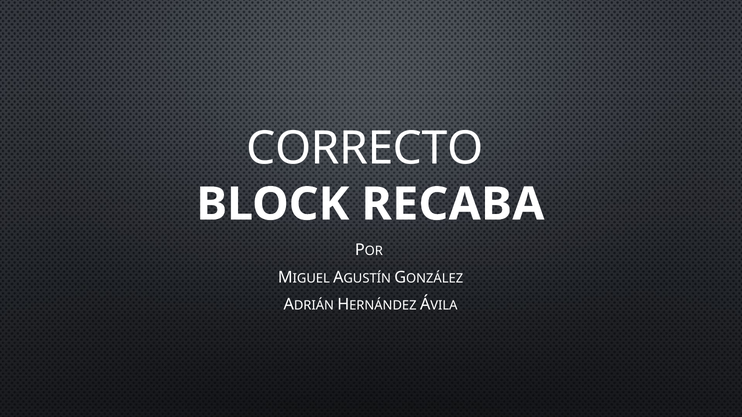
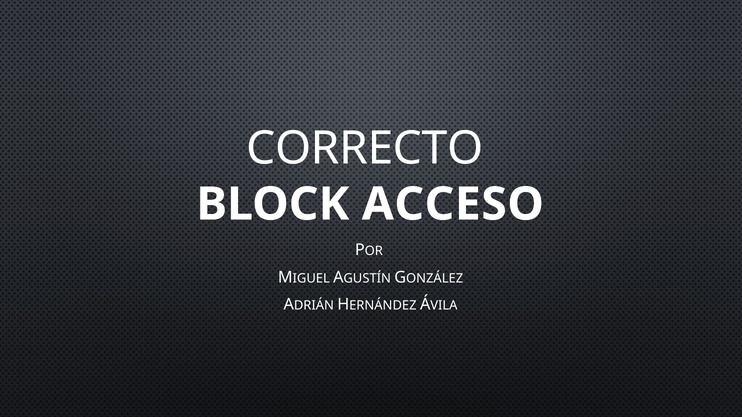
RECABA: RECABA -> ACCESO
